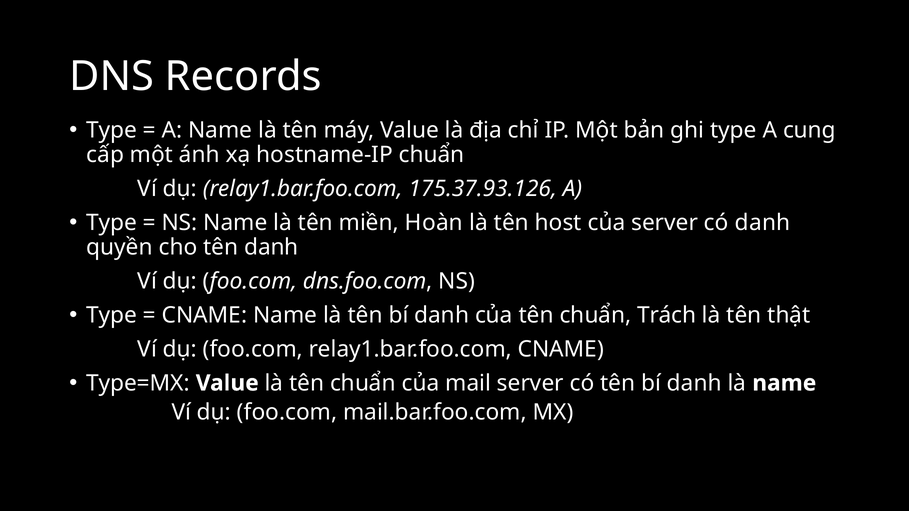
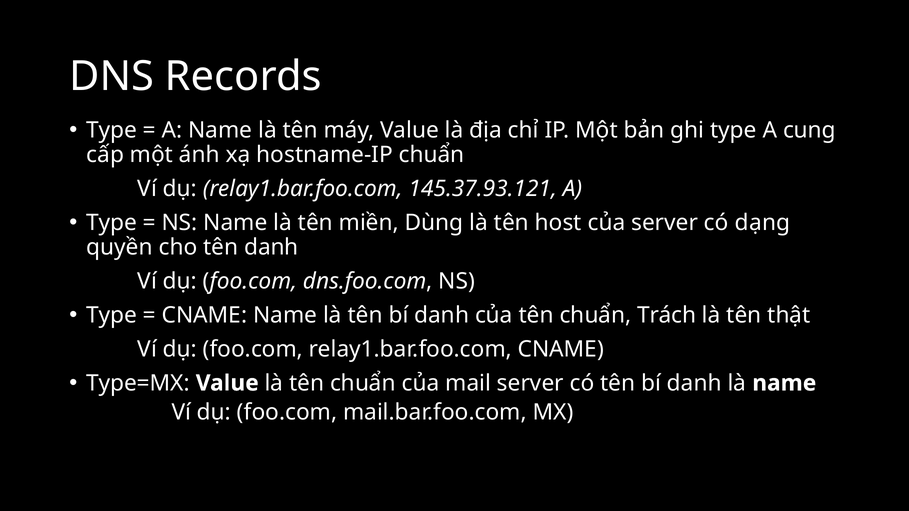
175.37.93.126: 175.37.93.126 -> 145.37.93.121
Hoàn: Hoàn -> Dùng
có danh: danh -> dạng
